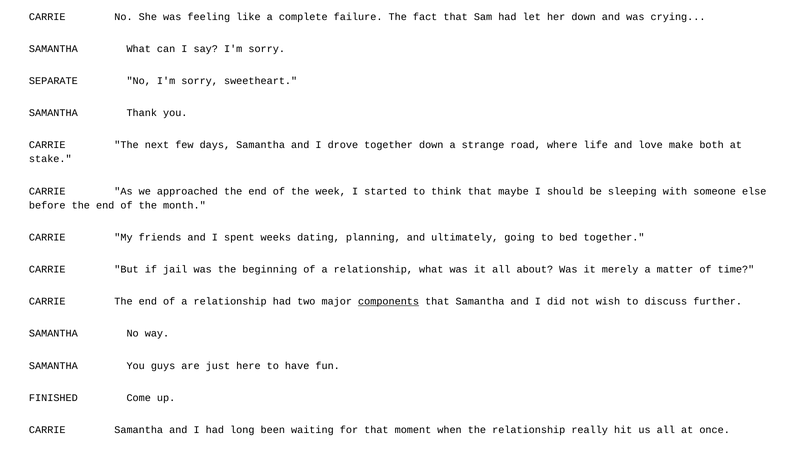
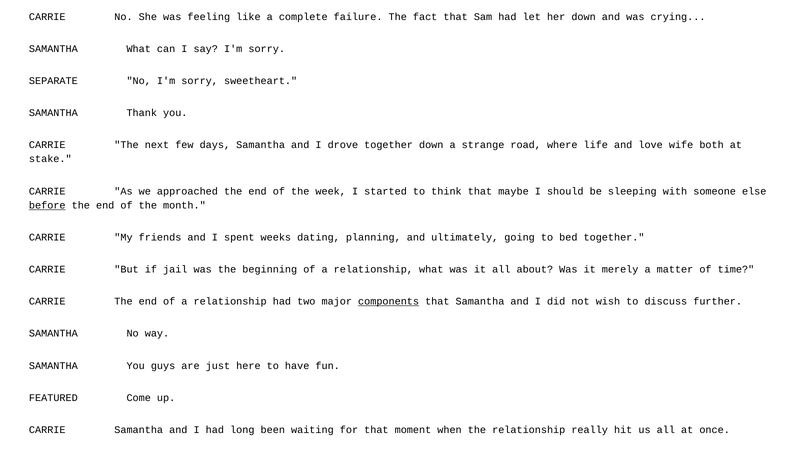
make: make -> wife
before underline: none -> present
FINISHED: FINISHED -> FEATURED
